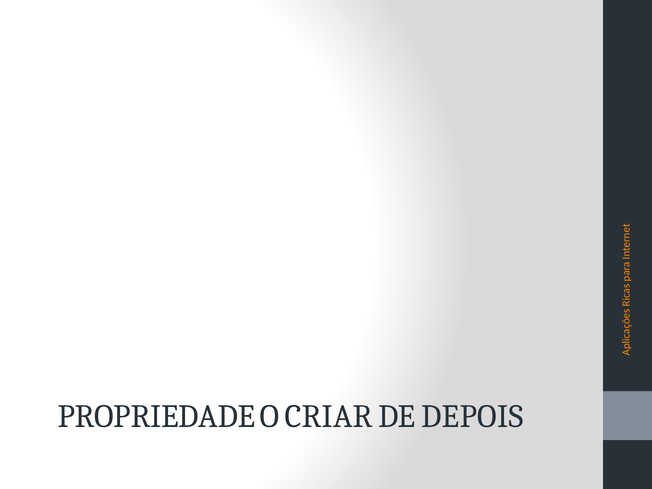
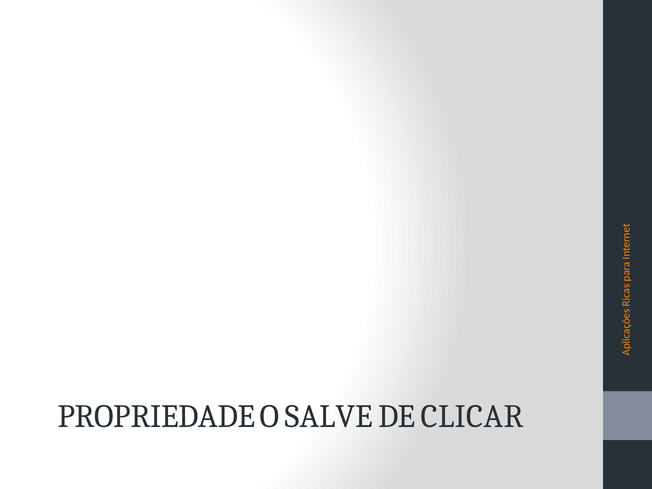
CRIAR: CRIAR -> SALVE
DEPOIS: DEPOIS -> CLICAR
